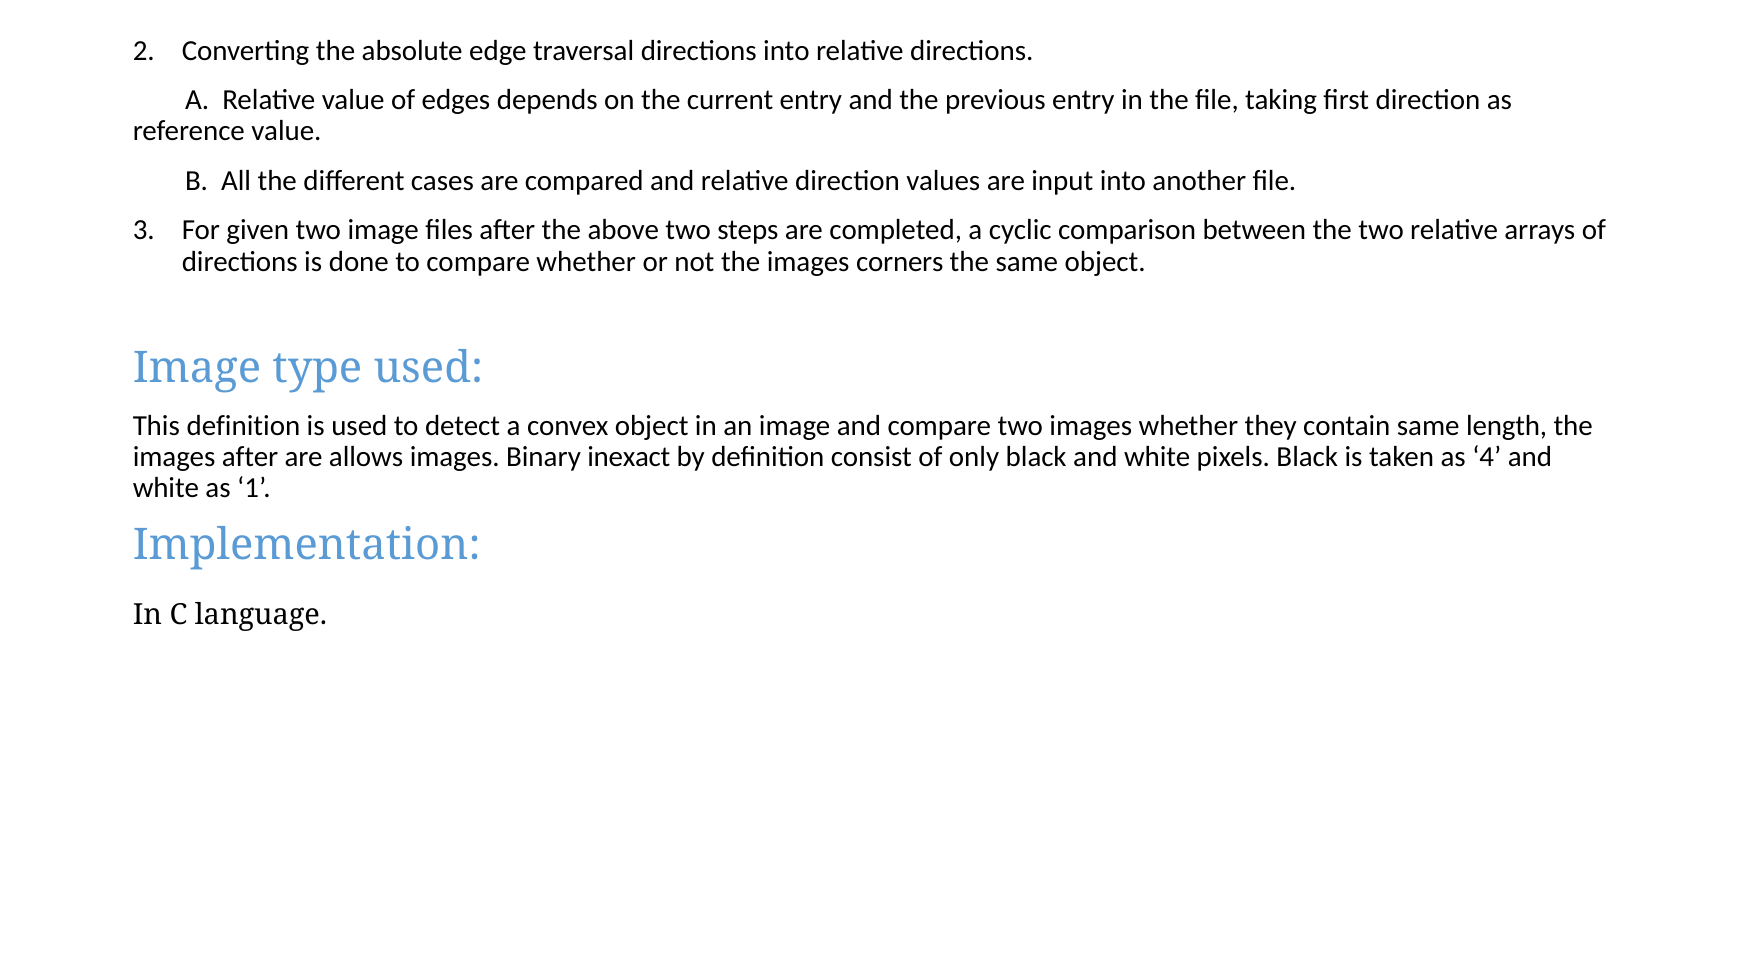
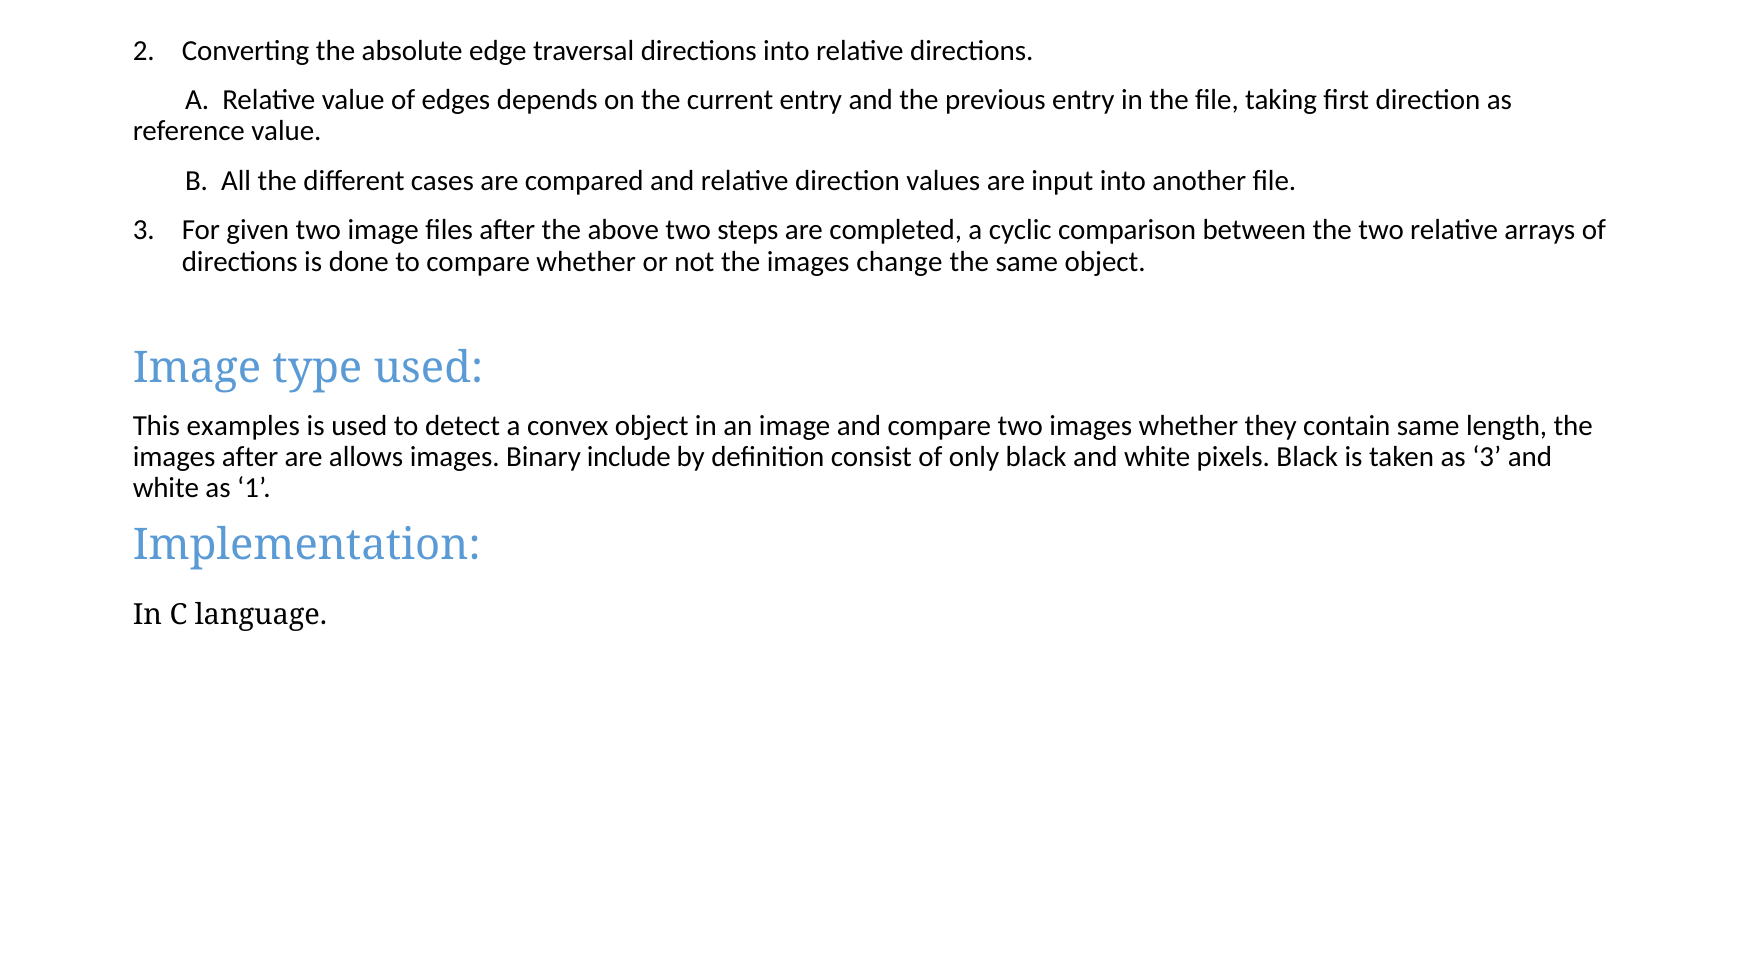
corners: corners -> change
This definition: definition -> examples
inexact: inexact -> include
as 4: 4 -> 3
